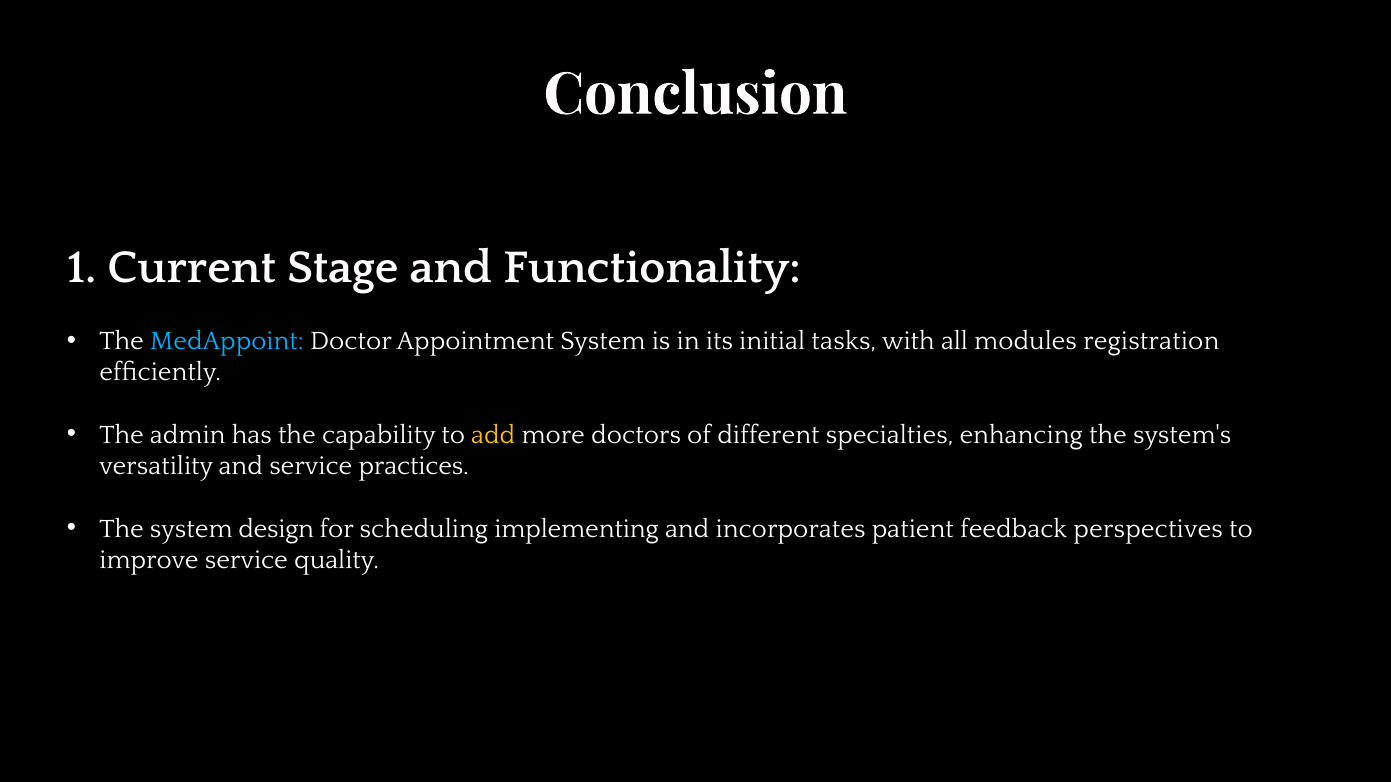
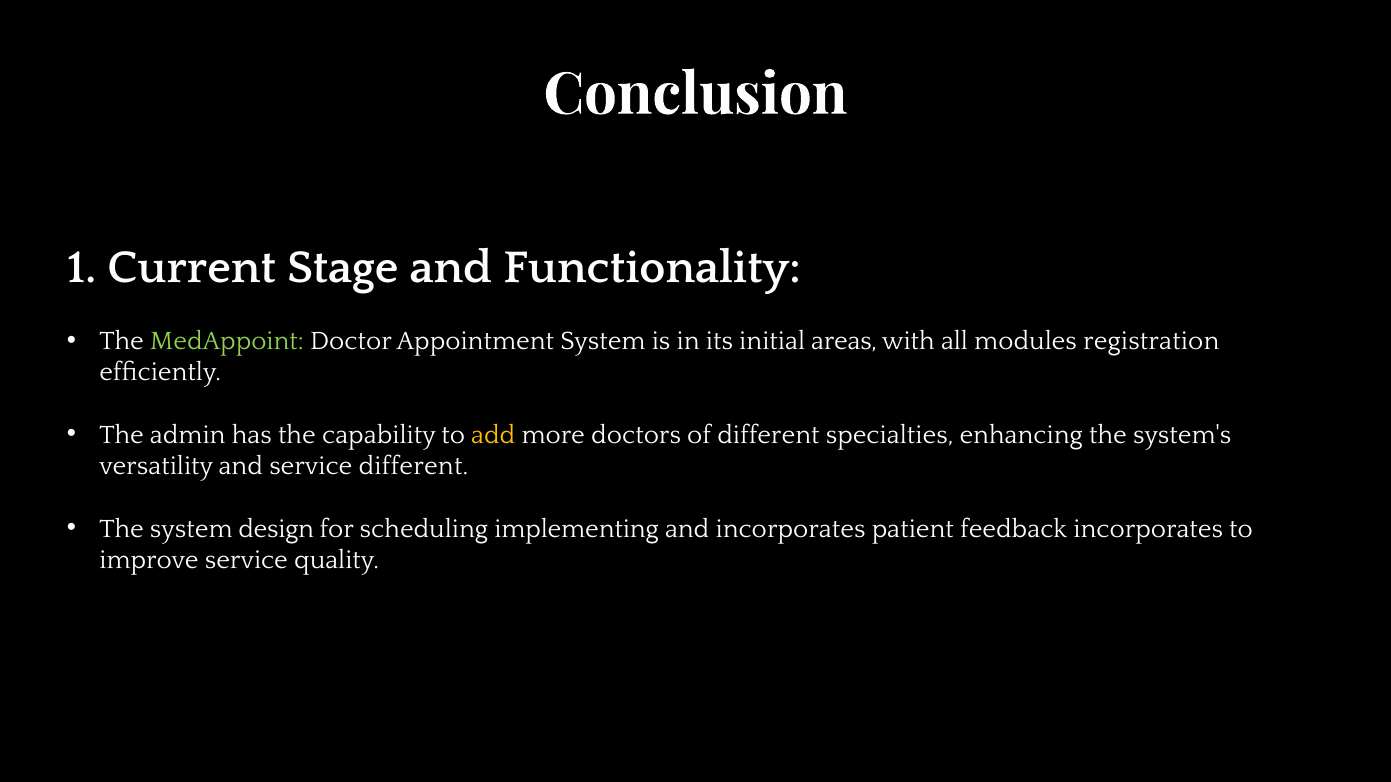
MedAppoint colour: light blue -> light green
tasks: tasks -> areas
service practices: practices -> different
feedback perspectives: perspectives -> incorporates
